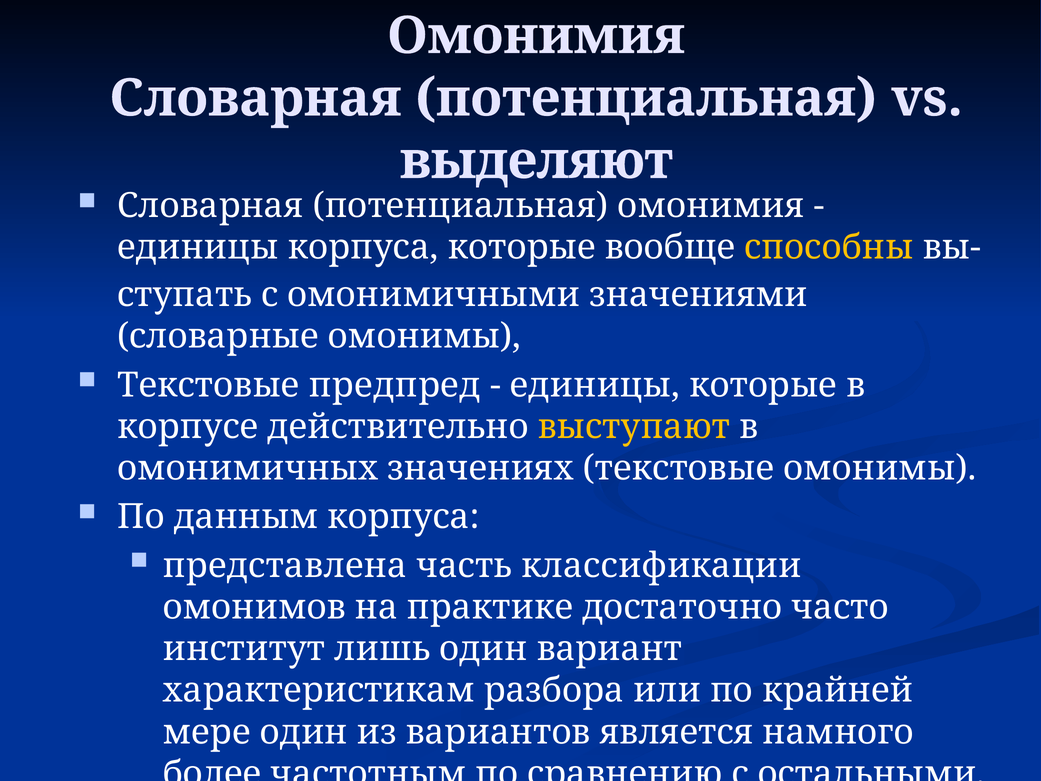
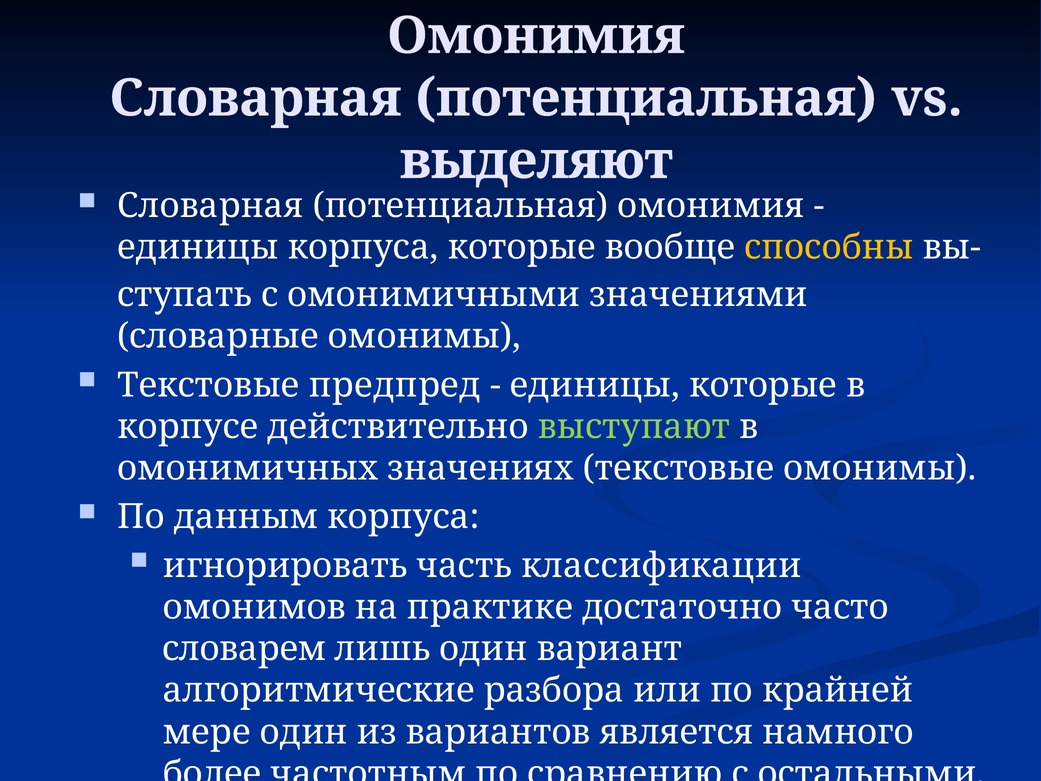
выступают colour: yellow -> light green
представлена: представлена -> игнорировать
институт: институт -> словарем
характеристикам: характеристикам -> алгоритмические
